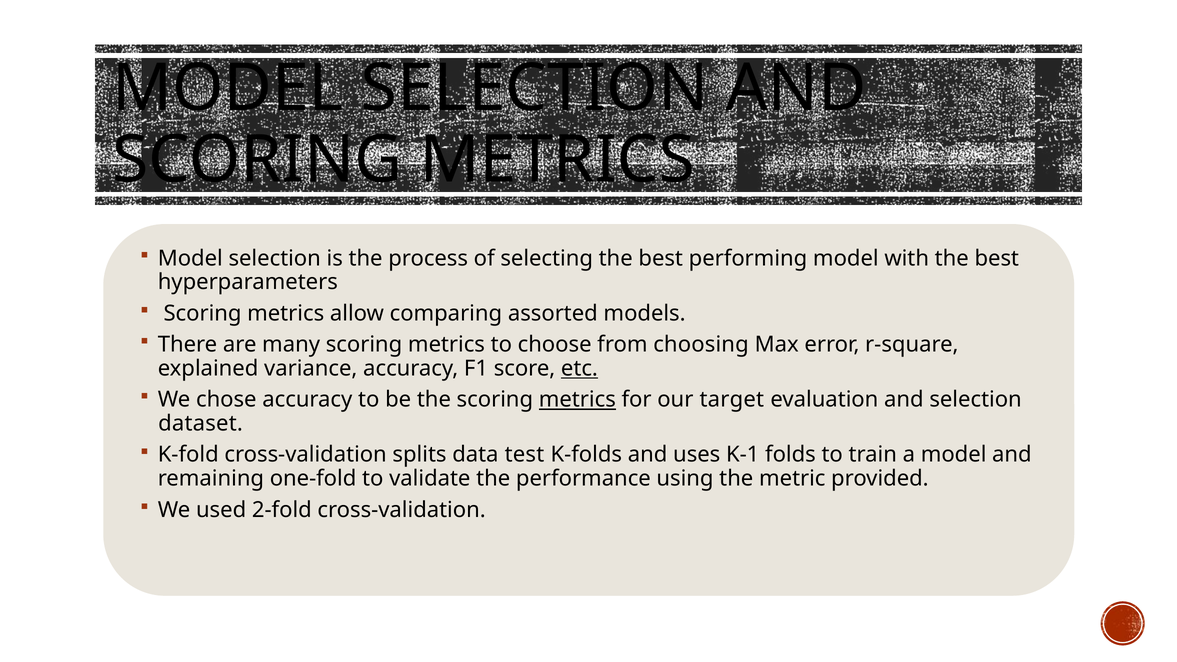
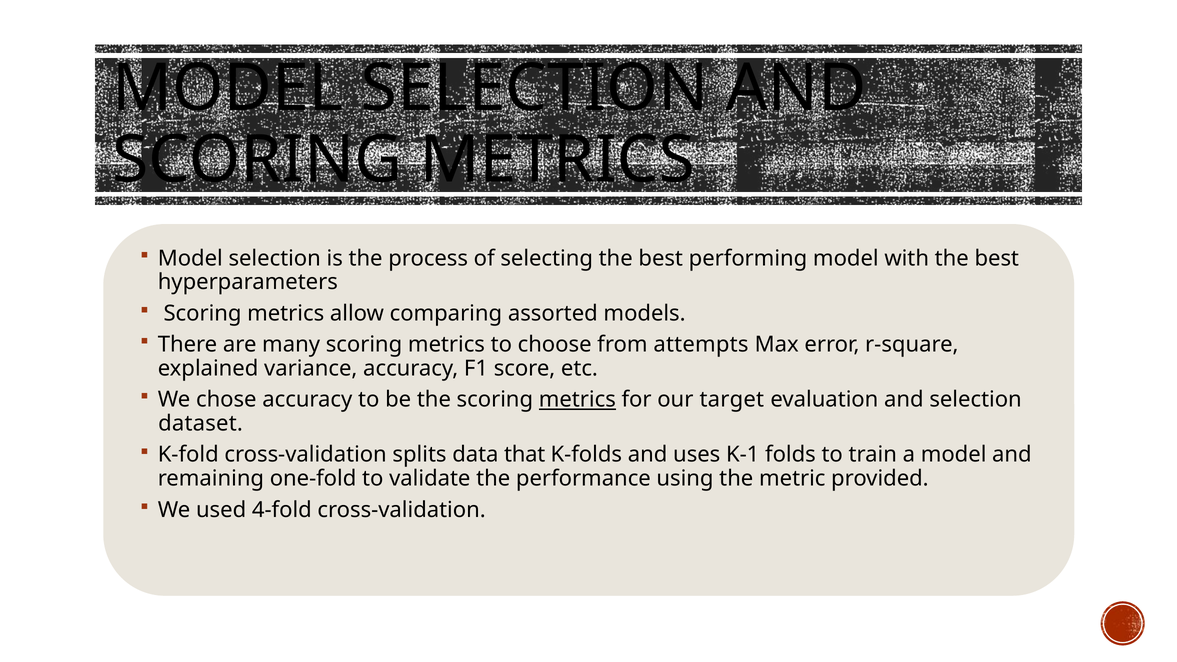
choosing: choosing -> attempts
etc underline: present -> none
test: test -> that
2-fold: 2-fold -> 4-fold
